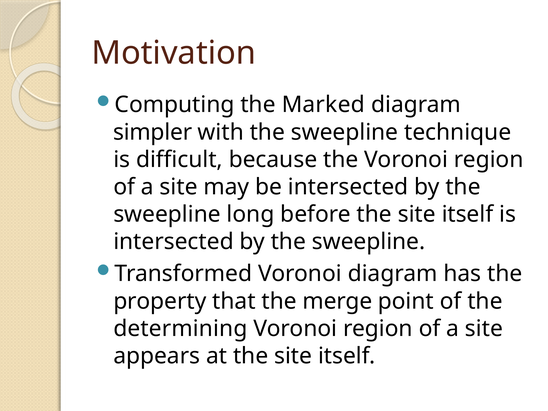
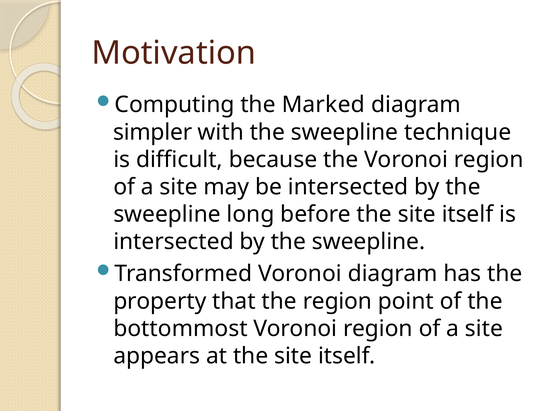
the merge: merge -> region
determining: determining -> bottommost
